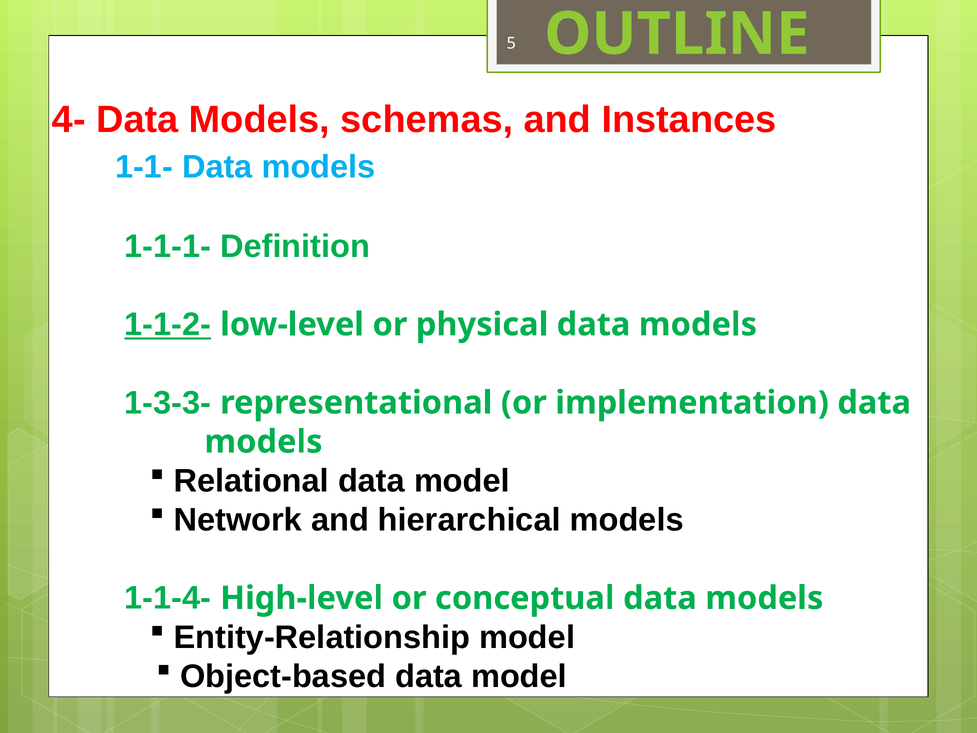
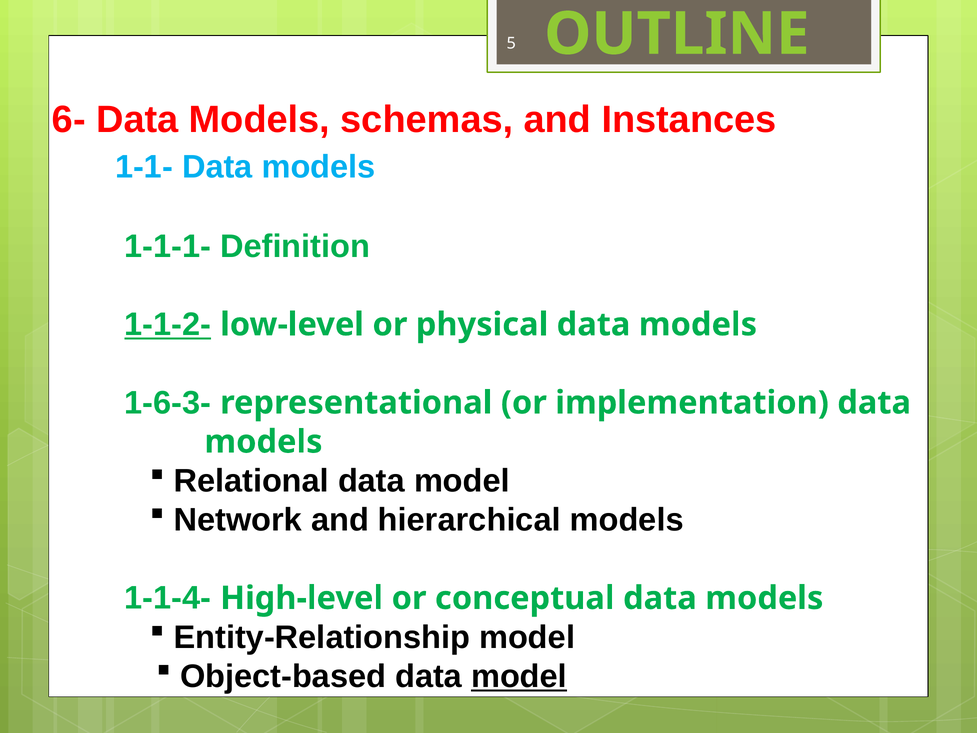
4-: 4- -> 6-
1-3-3-: 1-3-3- -> 1-6-3-
model at (519, 676) underline: none -> present
